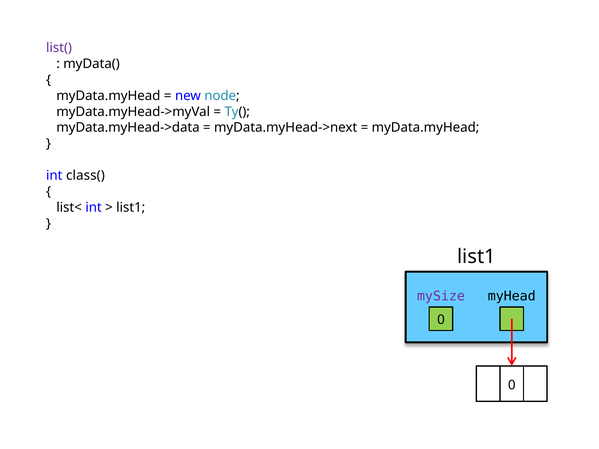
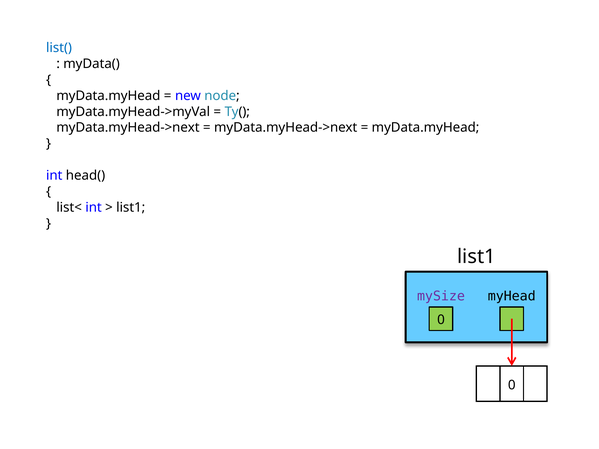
list( colour: purple -> blue
myData.myHead->data at (128, 128): myData.myHead->data -> myData.myHead->next
class(: class( -> head(
